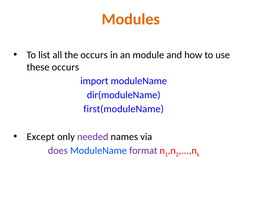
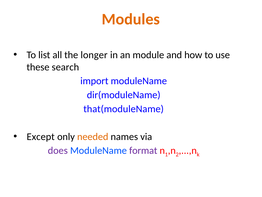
the occurs: occurs -> longer
these occurs: occurs -> search
first(moduleName: first(moduleName -> that(moduleName
needed colour: purple -> orange
